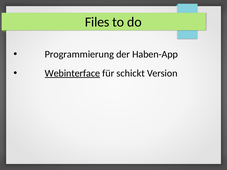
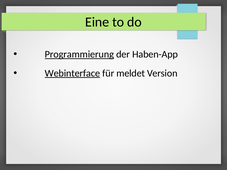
Files: Files -> Eine
Programmierung underline: none -> present
schickt: schickt -> meldet
